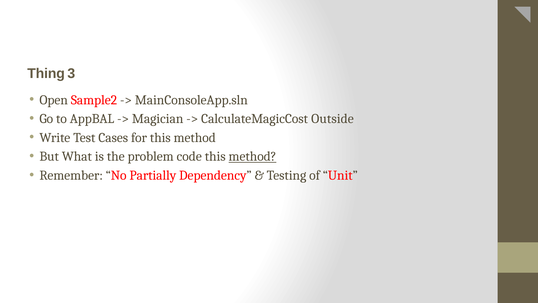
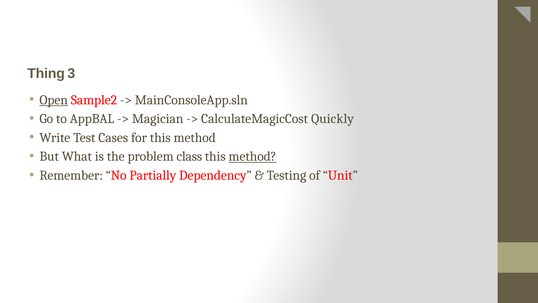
Open underline: none -> present
Outside: Outside -> Quickly
code: code -> class
